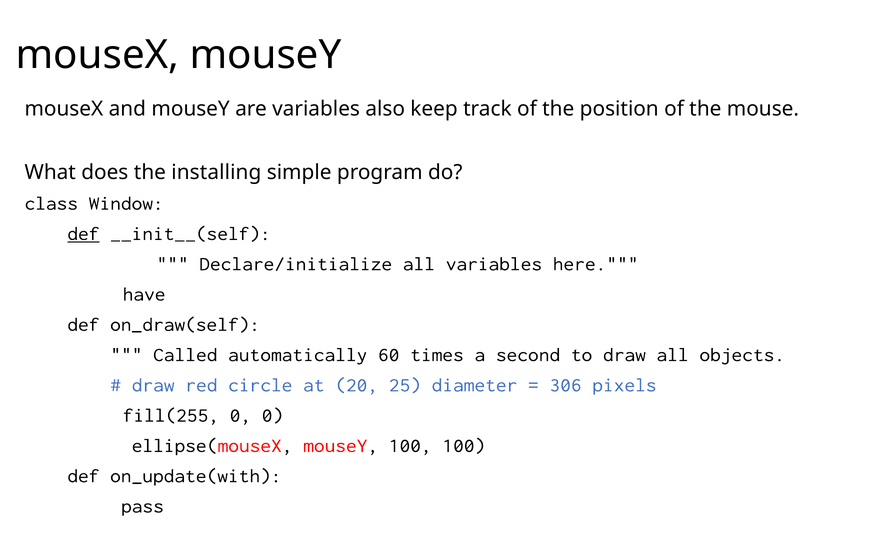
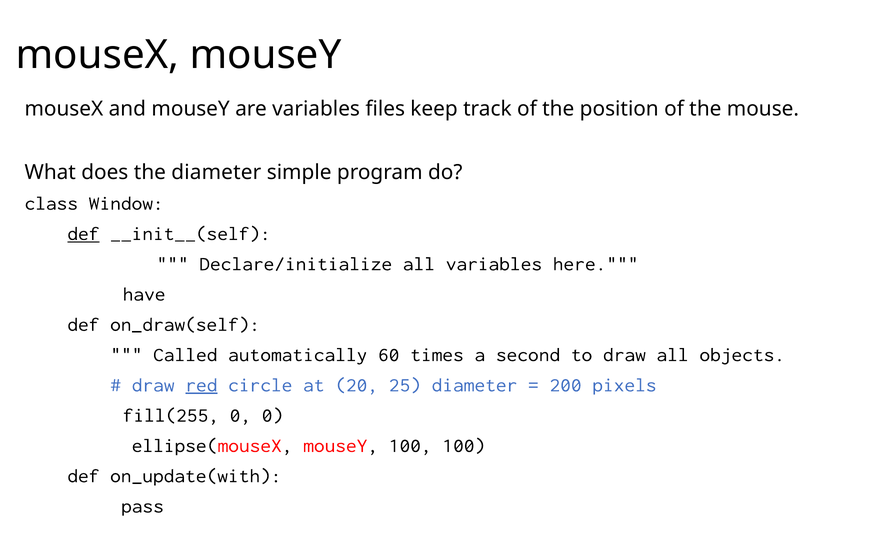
also: also -> files
the installing: installing -> diameter
red underline: none -> present
306: 306 -> 200
